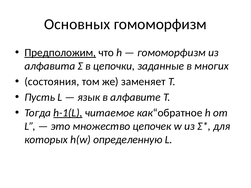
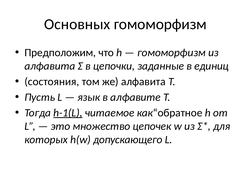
Предположим underline: present -> none
многих: многих -> единиц
же заменяет: заменяет -> алфавита
определенную: определенную -> допускающего
